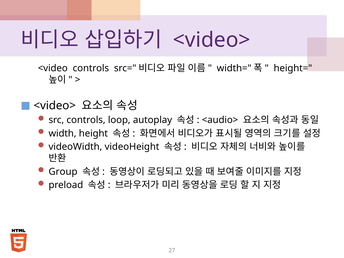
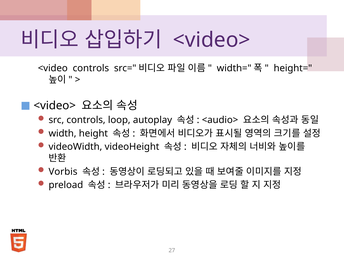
Group: Group -> Vorbis
